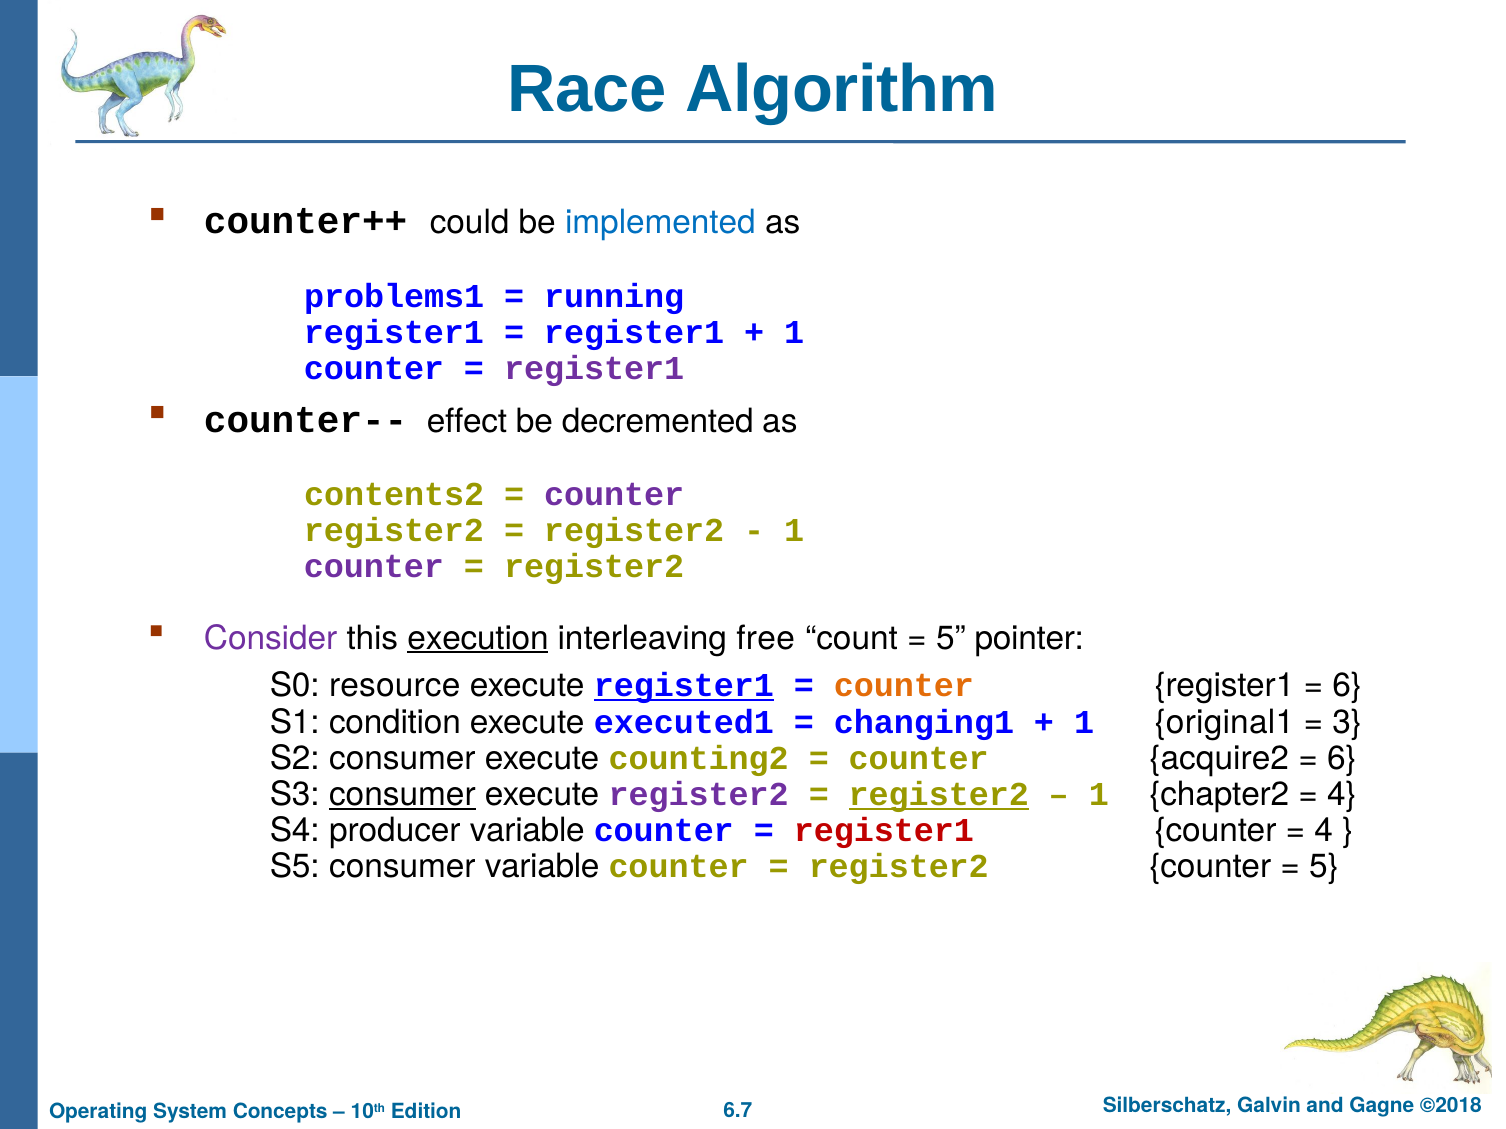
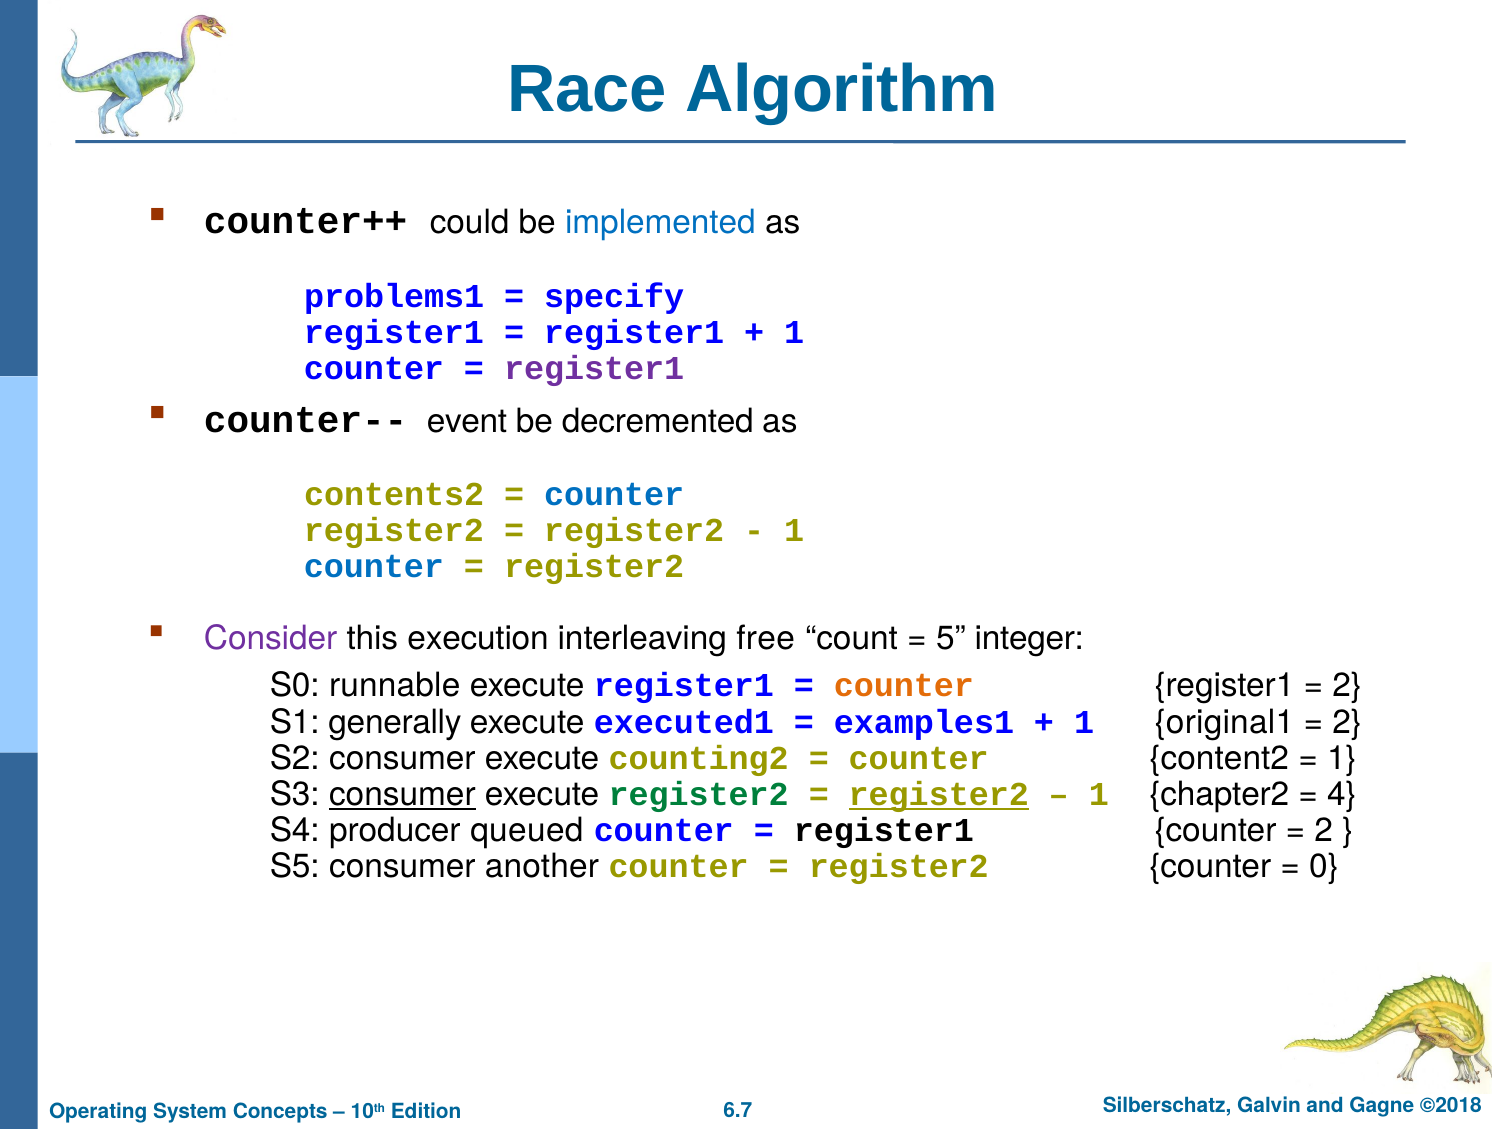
running: running -> specify
effect: effect -> event
counter at (614, 494) colour: purple -> blue
counter at (374, 567) colour: purple -> blue
execution underline: present -> none
pointer: pointer -> integer
resource: resource -> runnable
register1 at (684, 686) underline: present -> none
6 at (1347, 686): 6 -> 2
condition: condition -> generally
changing1: changing1 -> examples1
3 at (1347, 722): 3 -> 2
acquire2: acquire2 -> content2
6 at (1342, 758): 6 -> 1
register2 at (699, 795) colour: purple -> green
producer variable: variable -> queued
register1 at (884, 831) colour: red -> black
4 at (1324, 831): 4 -> 2
consumer variable: variable -> another
5 at (1324, 867): 5 -> 0
